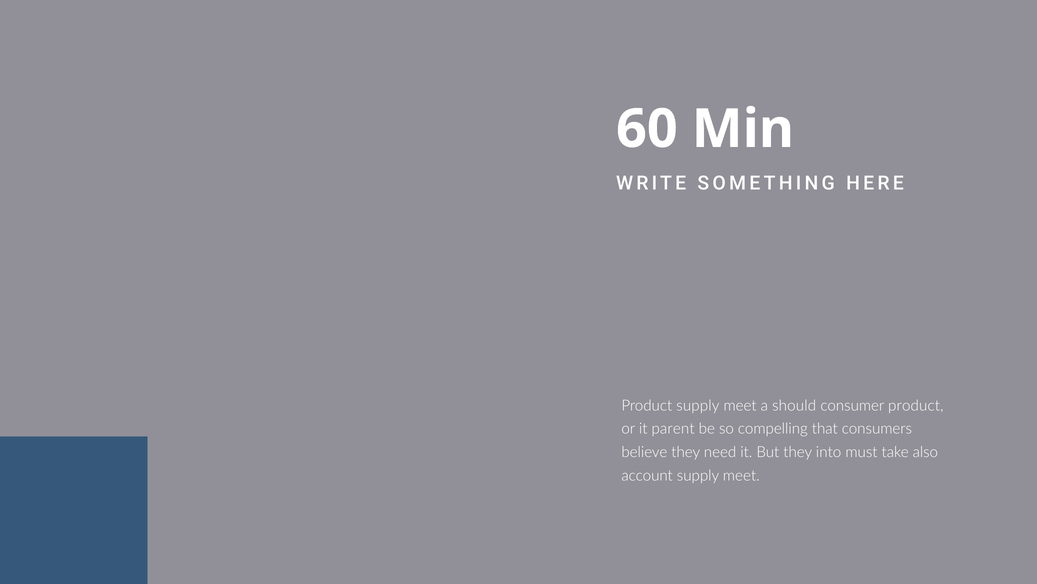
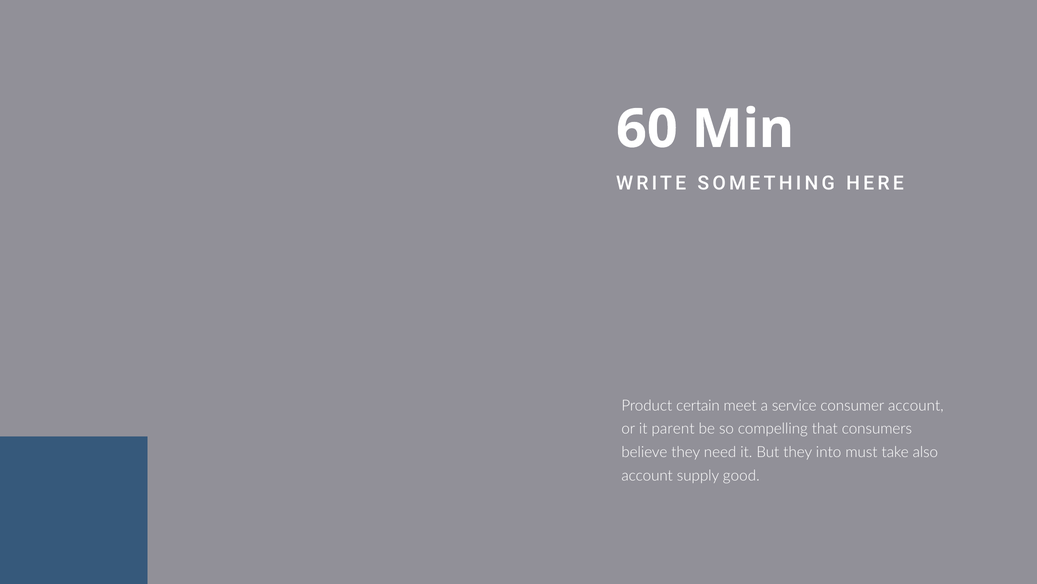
Product supply: supply -> certain
should: should -> service
consumer product: product -> account
account supply meet: meet -> good
